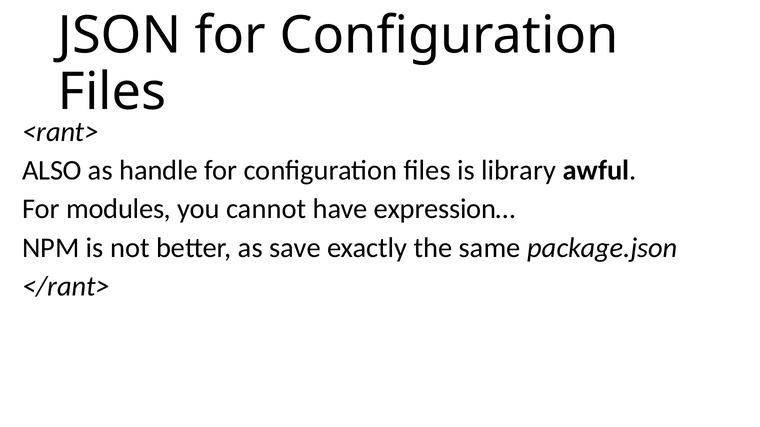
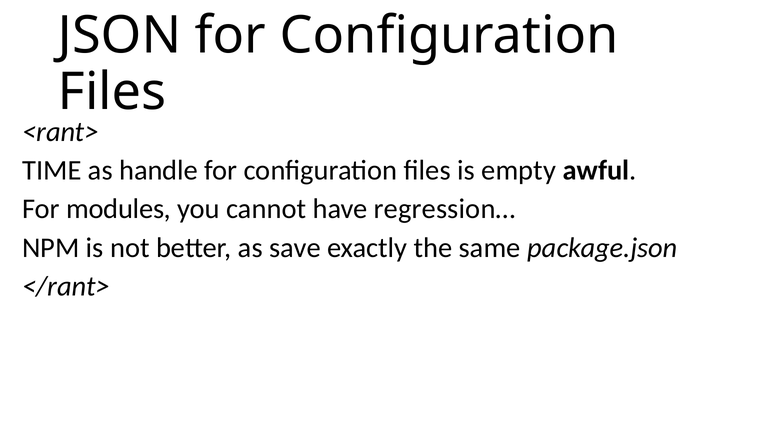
ALSO: ALSO -> TIME
library: library -> empty
expression…: expression… -> regression…
